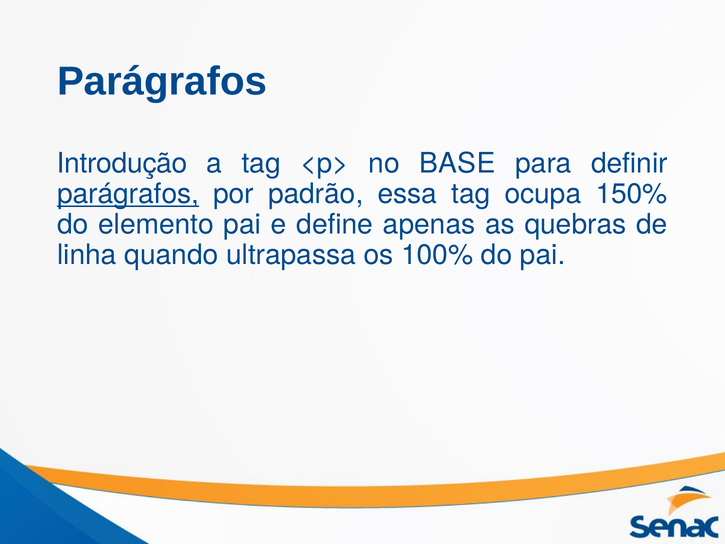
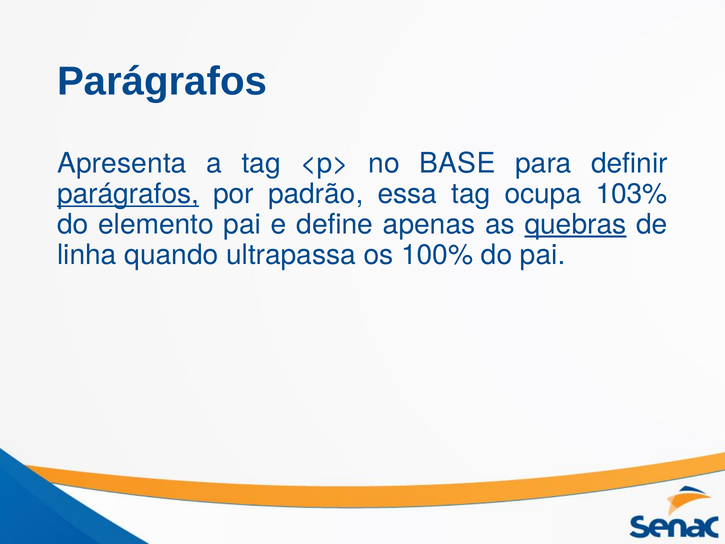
Introdução: Introdução -> Apresenta
150%: 150% -> 103%
quebras underline: none -> present
